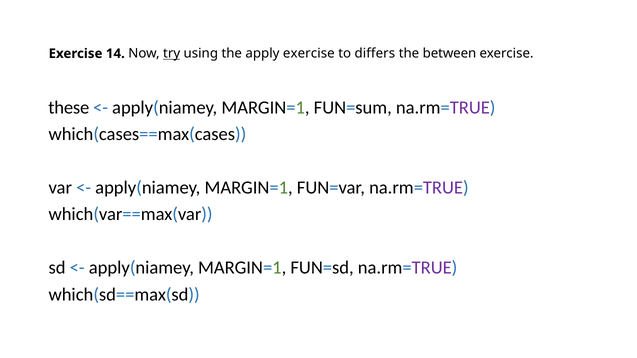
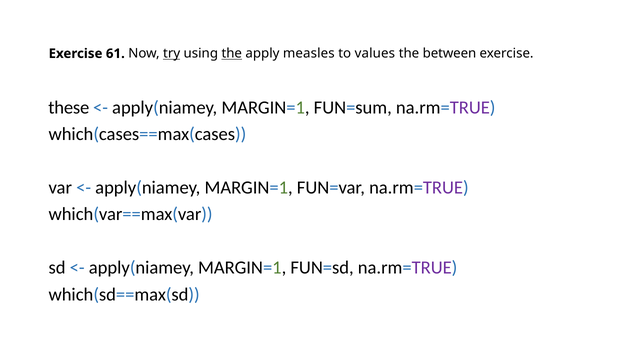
14: 14 -> 61
the at (232, 54) underline: none -> present
apply exercise: exercise -> measles
differs: differs -> values
